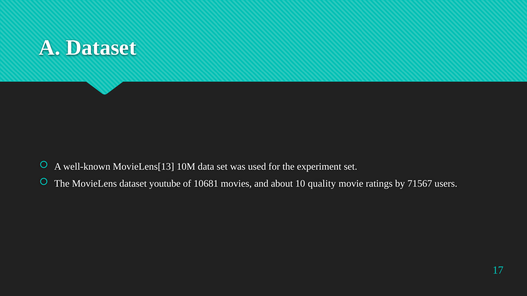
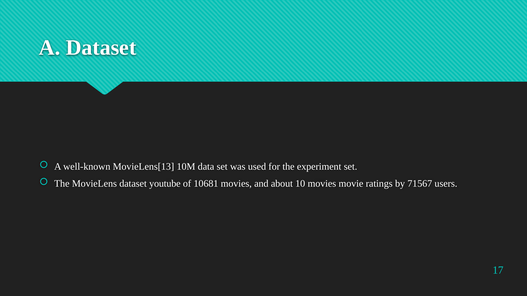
10 quality: quality -> movies
